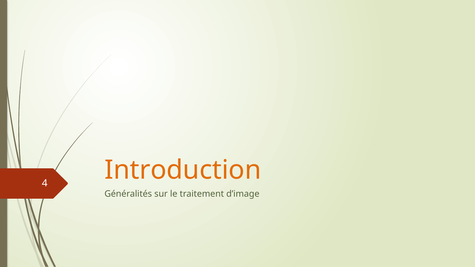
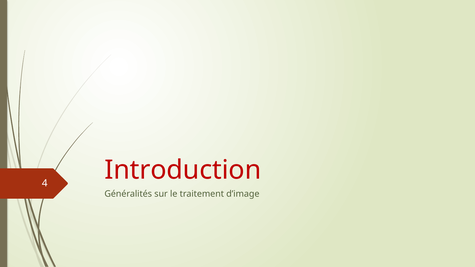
Introduction colour: orange -> red
